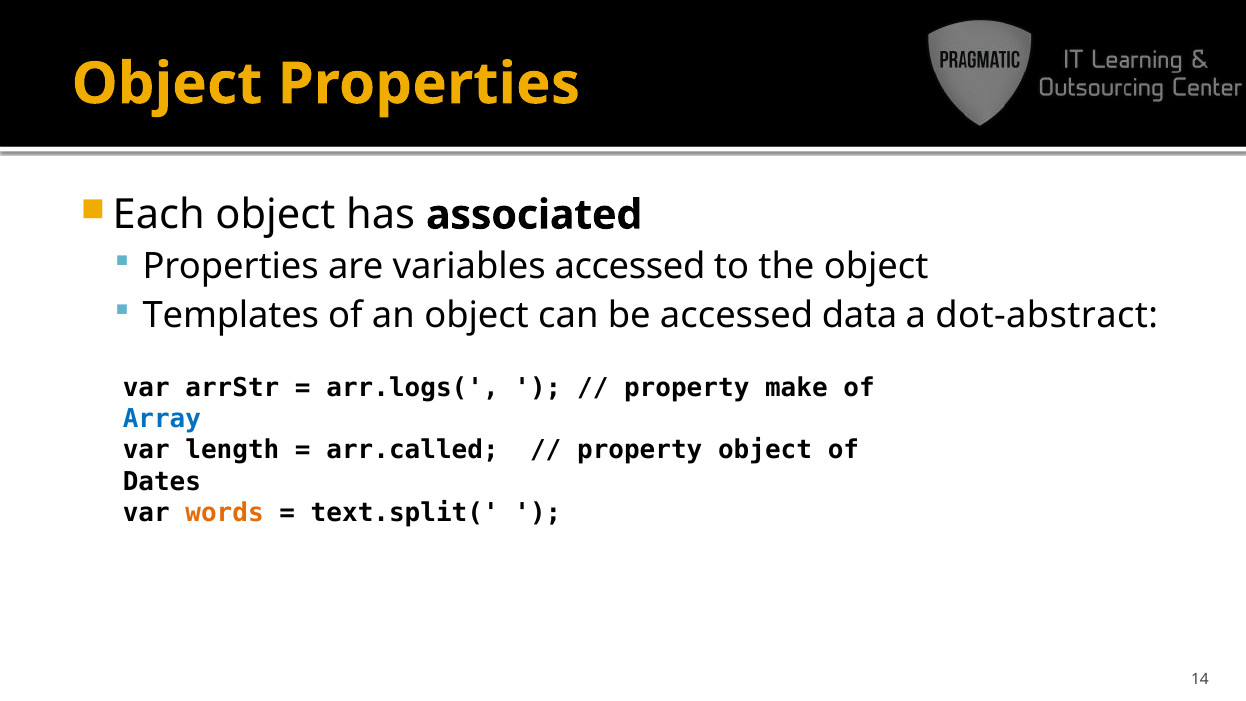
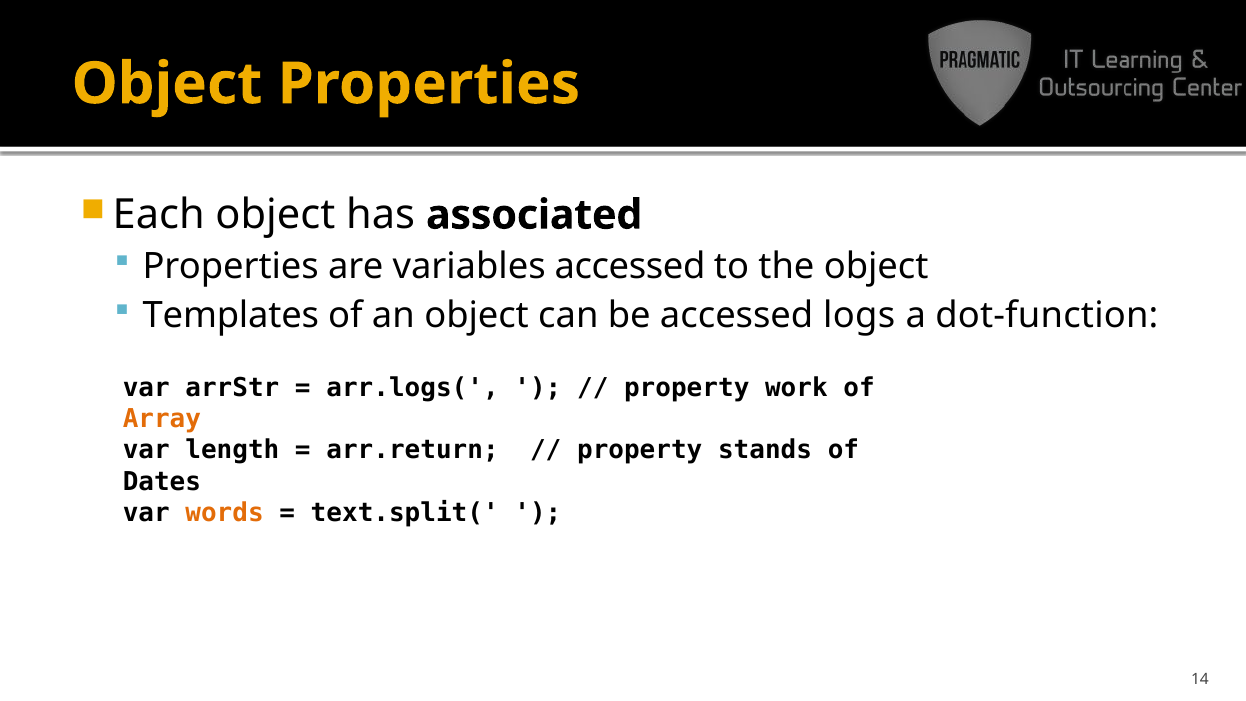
data: data -> logs
dot-abstract: dot-abstract -> dot-function
make: make -> work
Array colour: blue -> orange
arr.called: arr.called -> arr.return
property object: object -> stands
